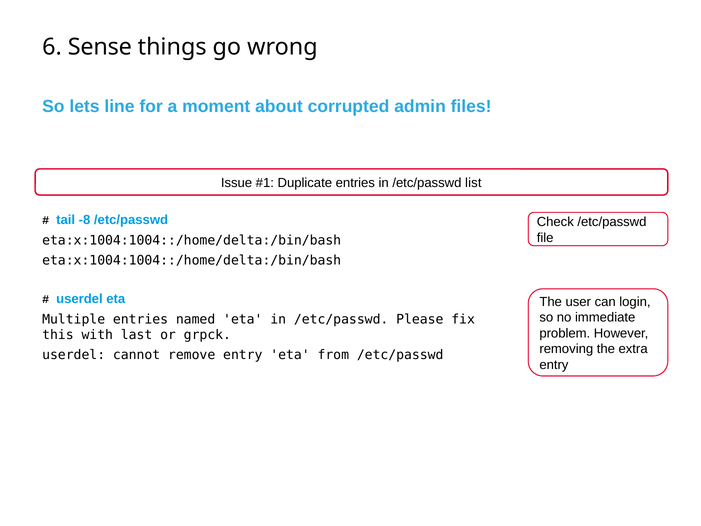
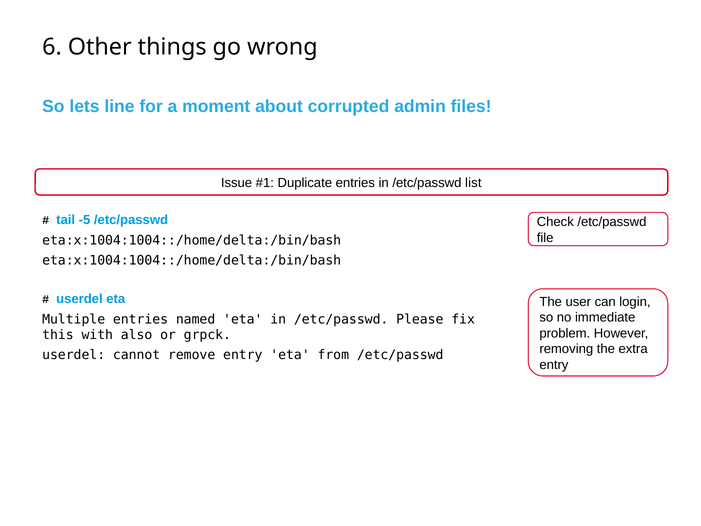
Sense: Sense -> Other
-8: -8 -> -5
last: last -> also
